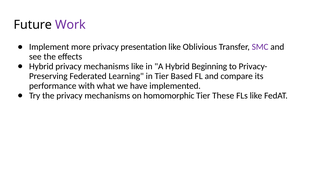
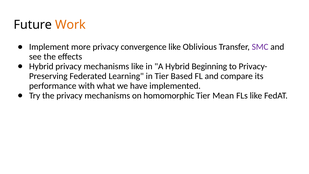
Work colour: purple -> orange
presentation: presentation -> convergence
These: These -> Mean
